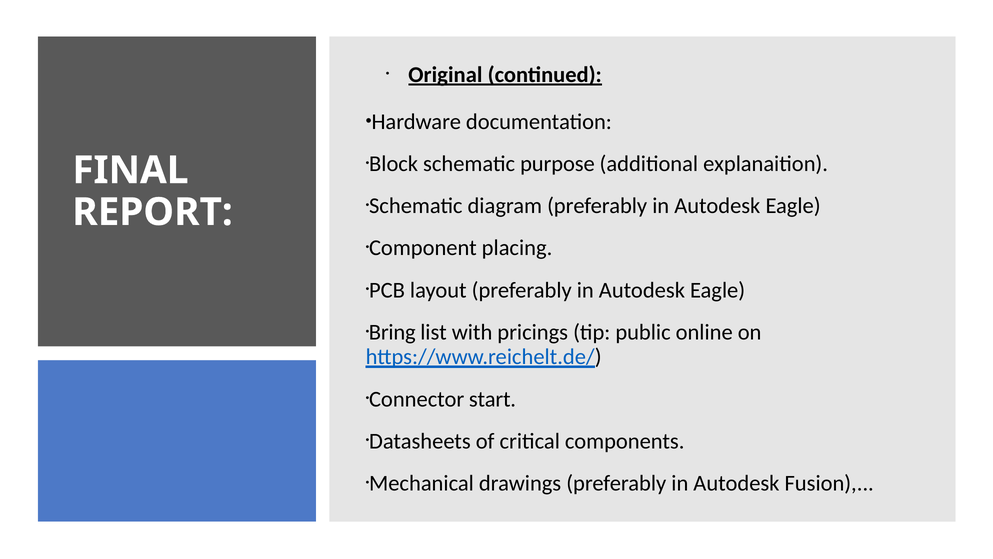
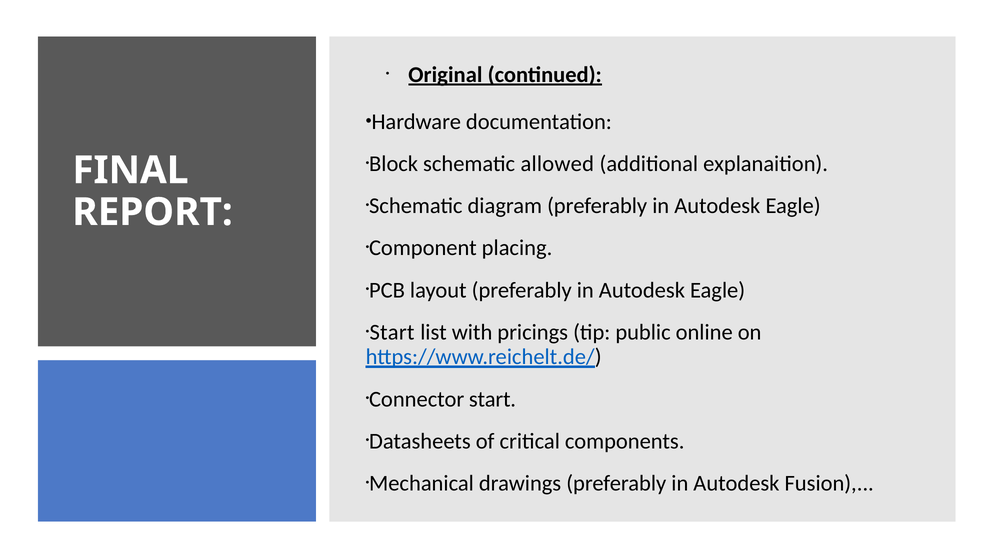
purpose: purpose -> allowed
Bring at (392, 332): Bring -> Start
